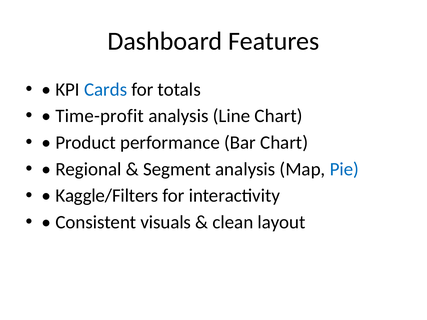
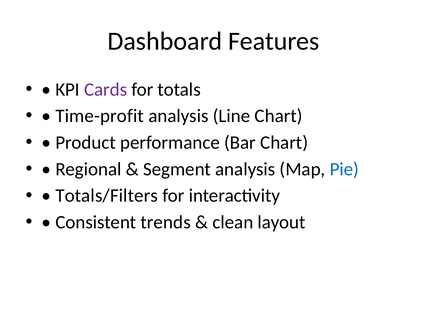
Cards colour: blue -> purple
Kaggle/Filters: Kaggle/Filters -> Totals/Filters
visuals: visuals -> trends
